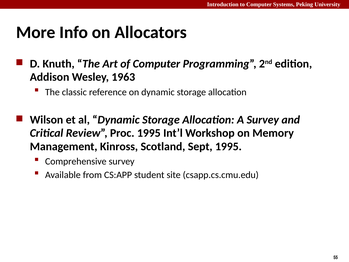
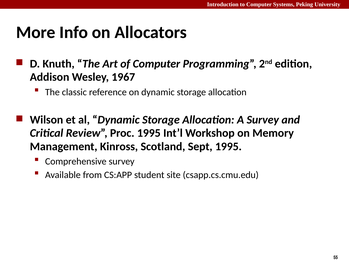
1963: 1963 -> 1967
